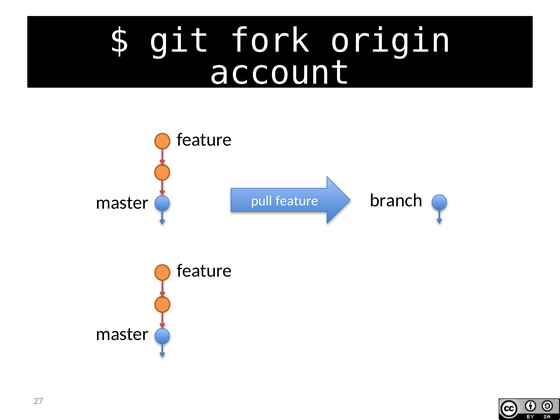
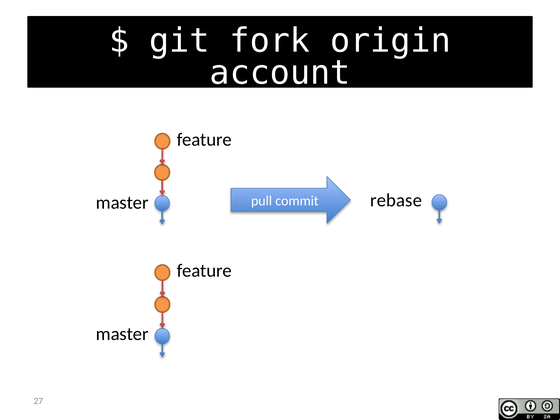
branch: branch -> rebase
pull feature: feature -> commit
